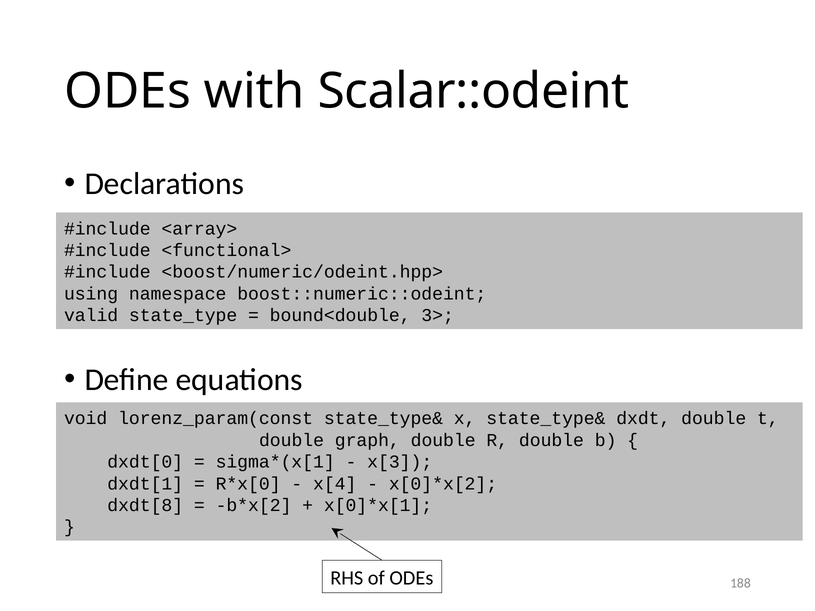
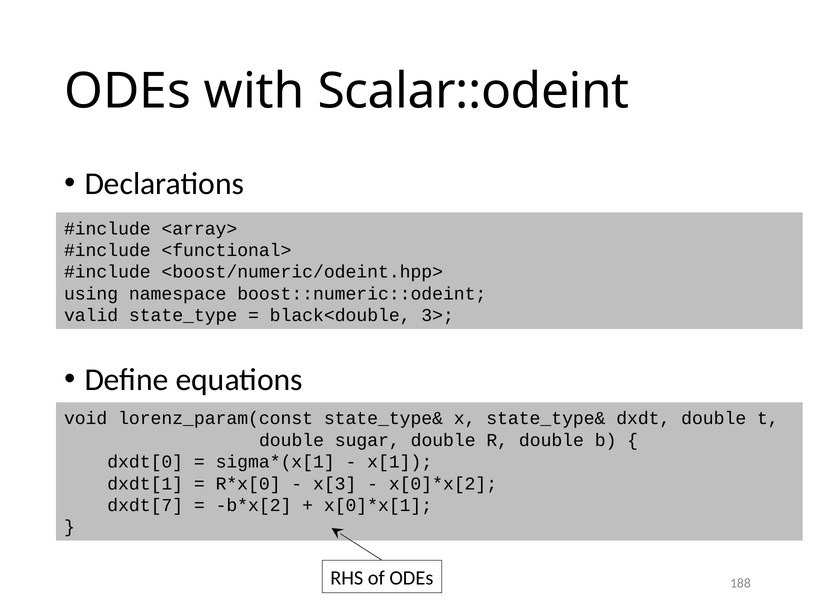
bound<double: bound<double -> black<double
graph: graph -> sugar
x[3: x[3 -> x[1
x[4: x[4 -> x[3
dxdt[8: dxdt[8 -> dxdt[7
